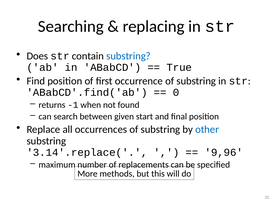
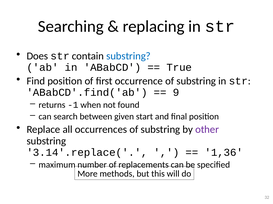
0: 0 -> 9
other colour: blue -> purple
9,96: 9,96 -> 1,36
